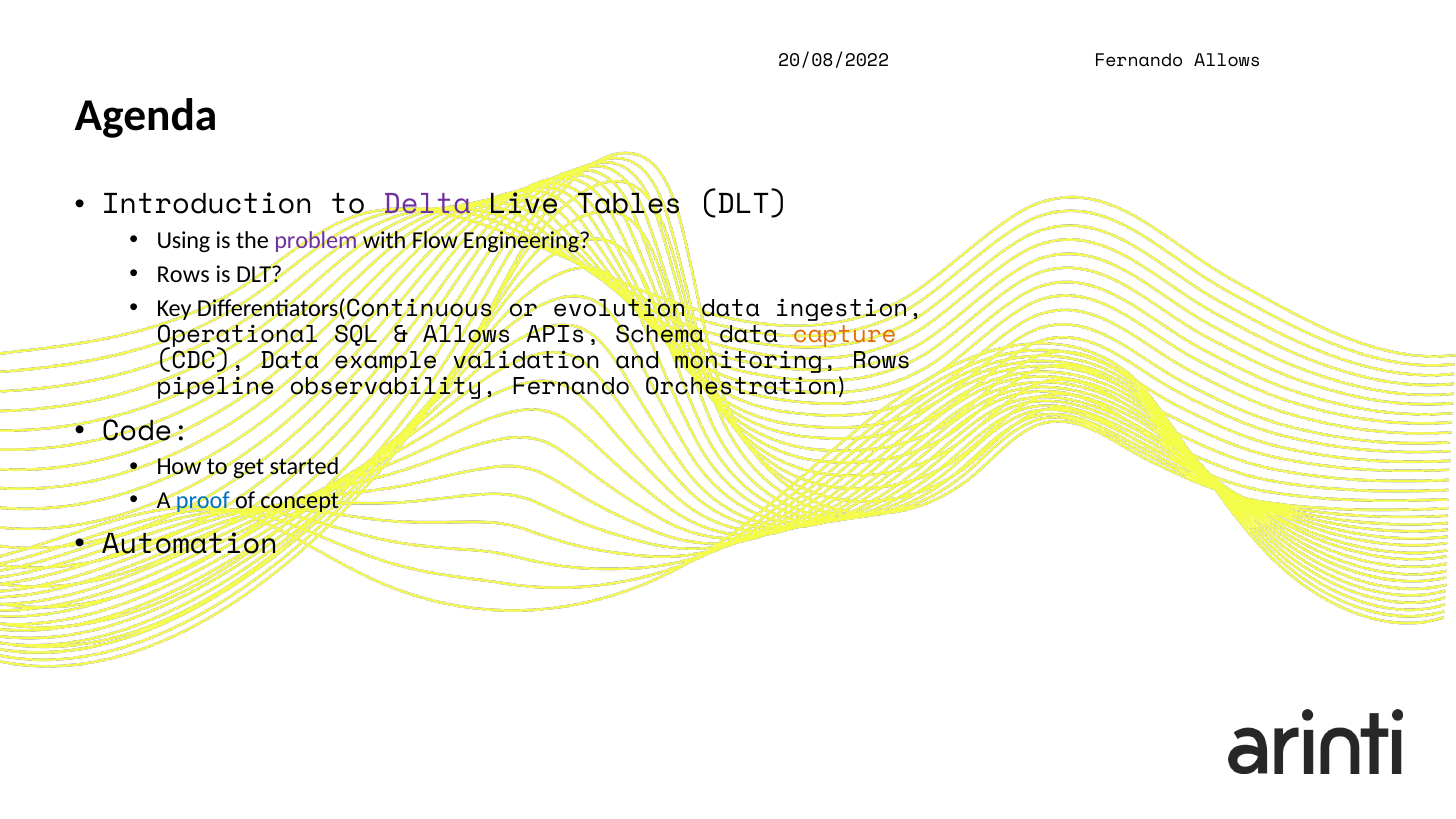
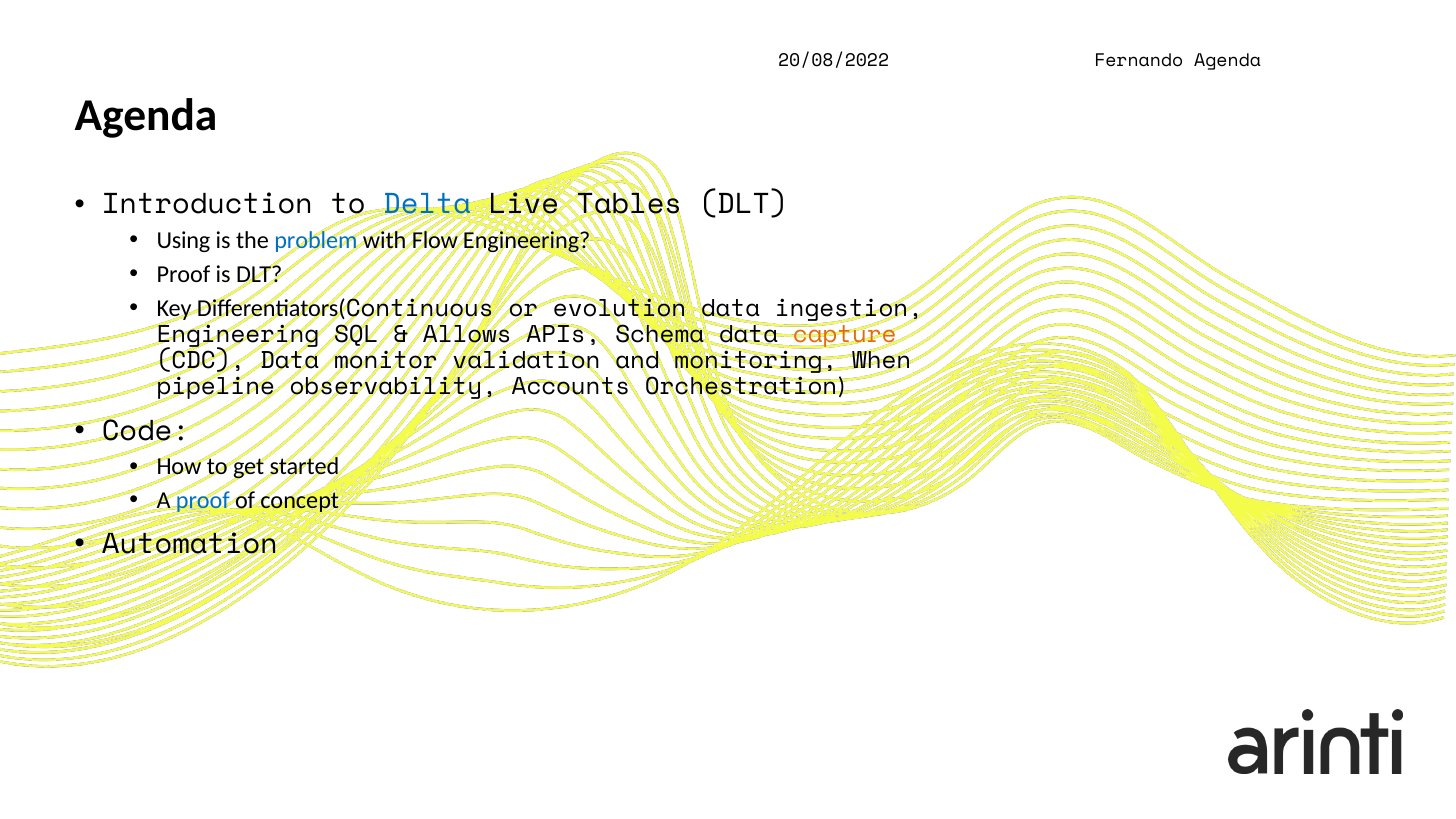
Fernando Allows: Allows -> Agenda
Delta colour: purple -> blue
problem colour: purple -> blue
Rows at (183, 274): Rows -> Proof
Operational at (238, 334): Operational -> Engineering
example: example -> monitor
monitoring Rows: Rows -> When
observability Fernando: Fernando -> Accounts
